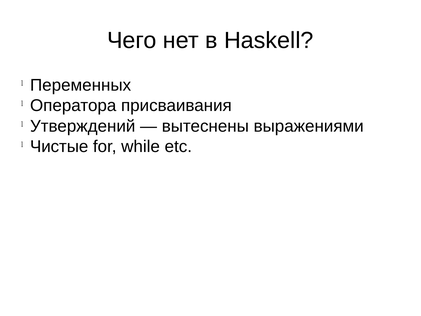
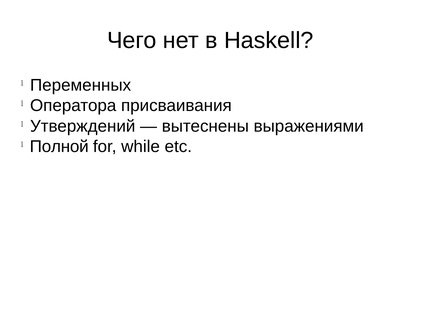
Чистые: Чистые -> Полной
